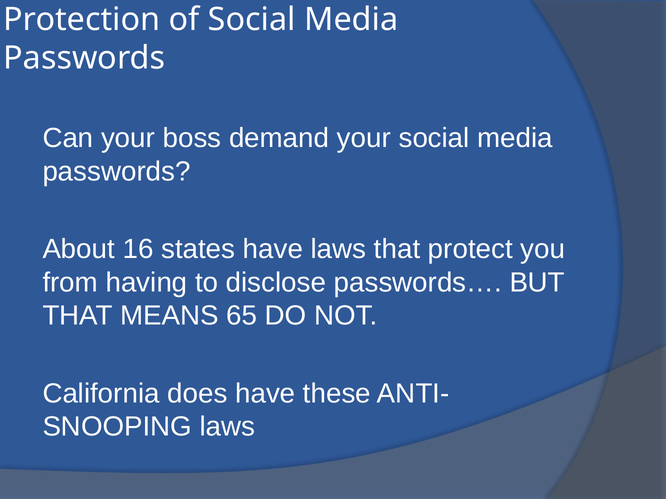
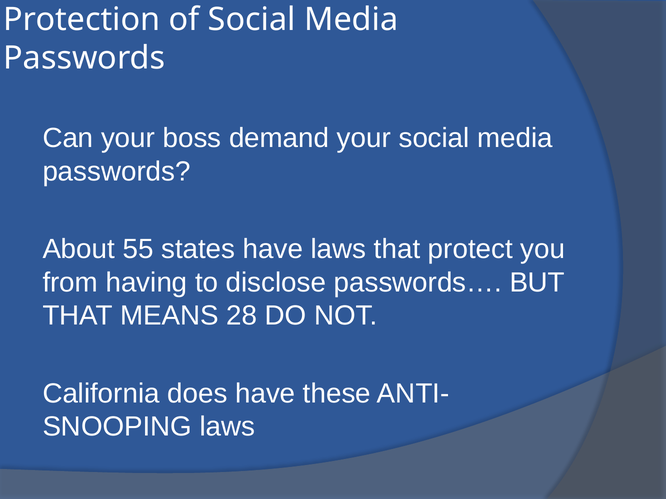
16: 16 -> 55
65: 65 -> 28
